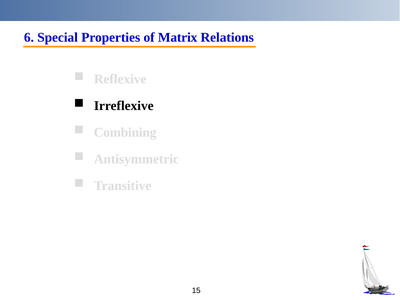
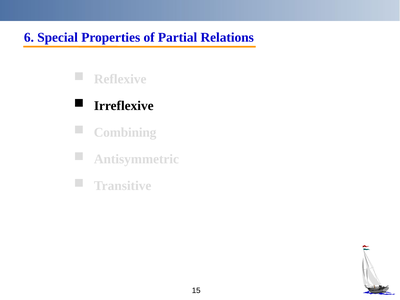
Matrix: Matrix -> Partial
